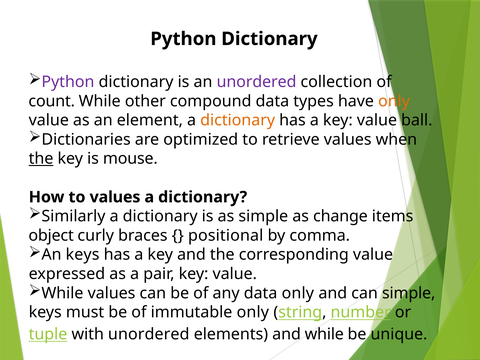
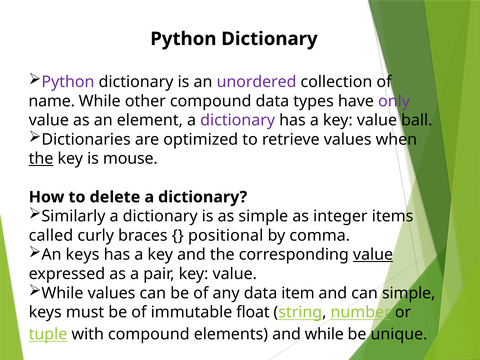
count: count -> name
only at (394, 101) colour: orange -> purple
dictionary at (238, 120) colour: orange -> purple
to values: values -> delete
change: change -> integer
object: object -> called
value at (373, 255) underline: none -> present
data only: only -> item
immutable only: only -> float
with unordered: unordered -> compound
